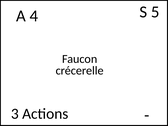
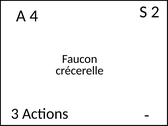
5: 5 -> 2
